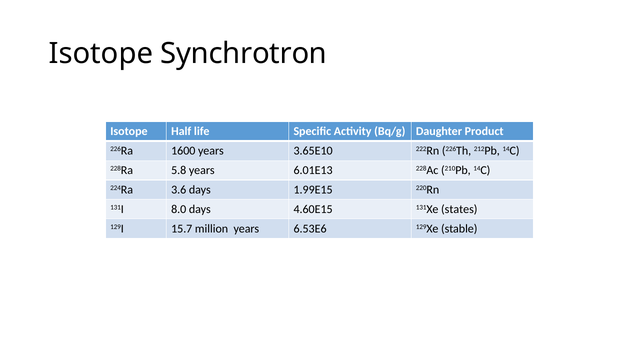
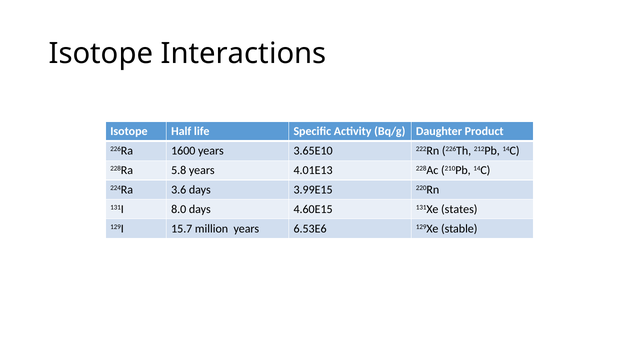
Synchrotron: Synchrotron -> Interactions
6.01E13: 6.01E13 -> 4.01E13
1.99E15: 1.99E15 -> 3.99E15
